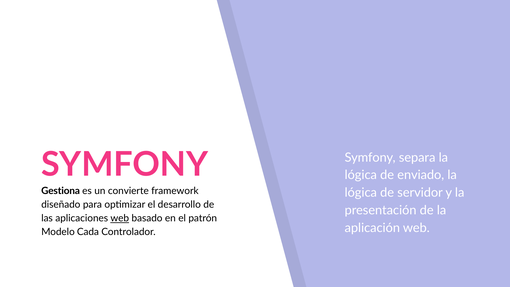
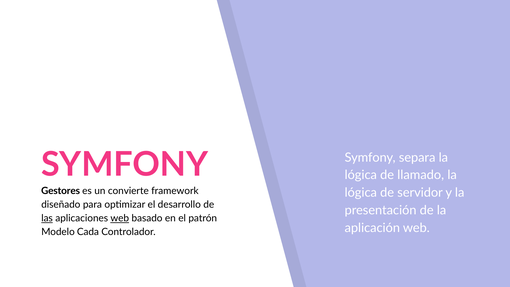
enviado: enviado -> llamado
Gestiona: Gestiona -> Gestores
las underline: none -> present
